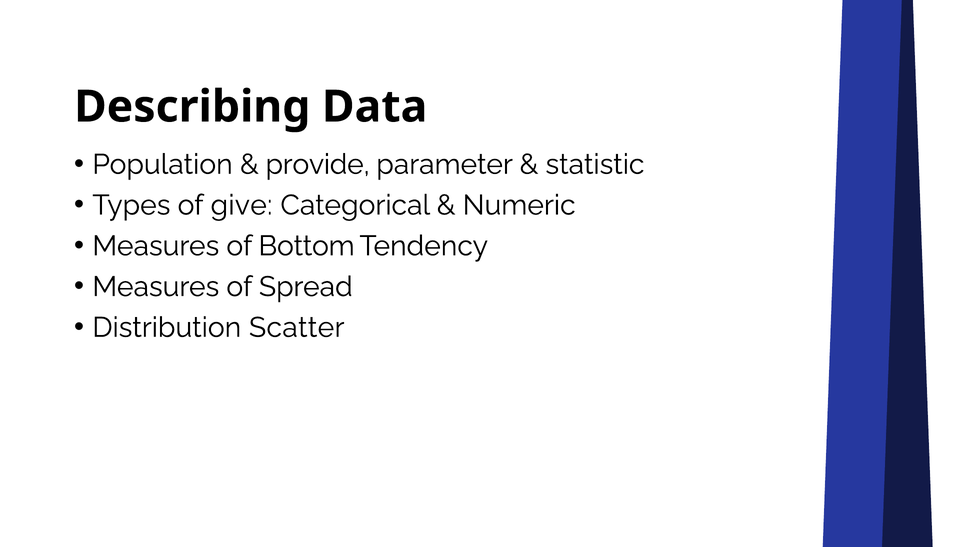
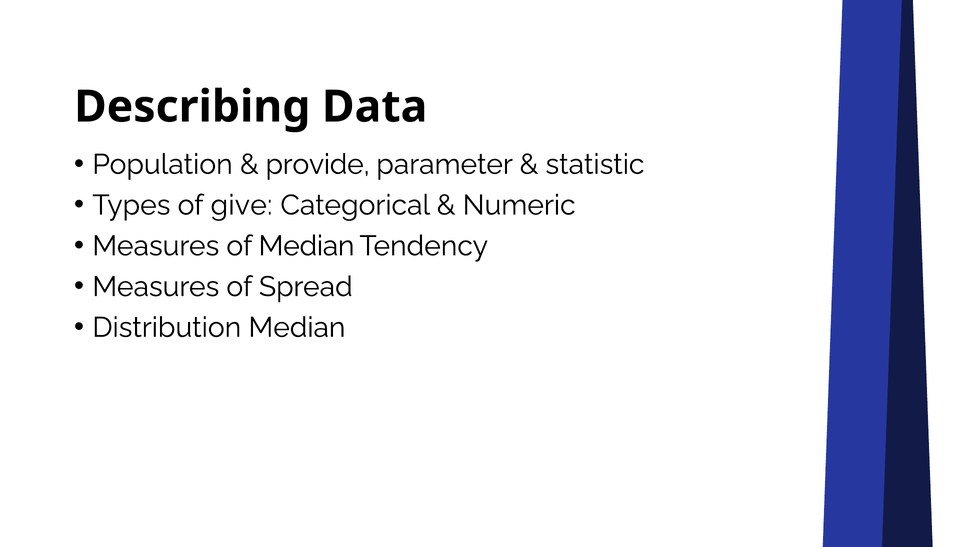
of Bottom: Bottom -> Median
Distribution Scatter: Scatter -> Median
